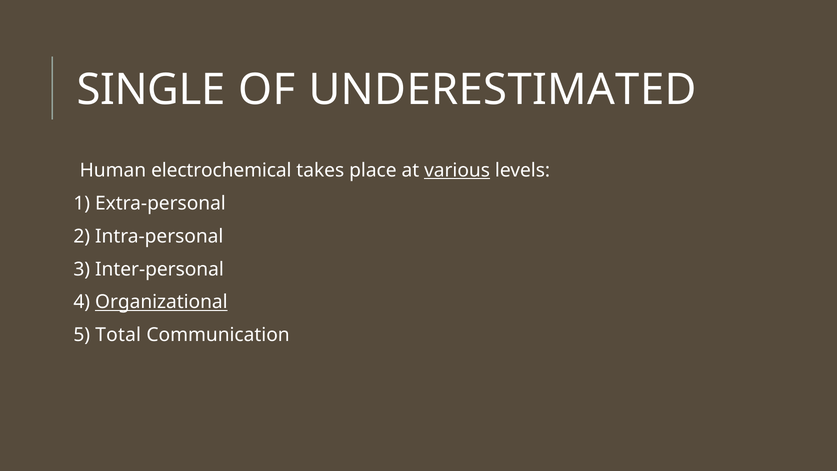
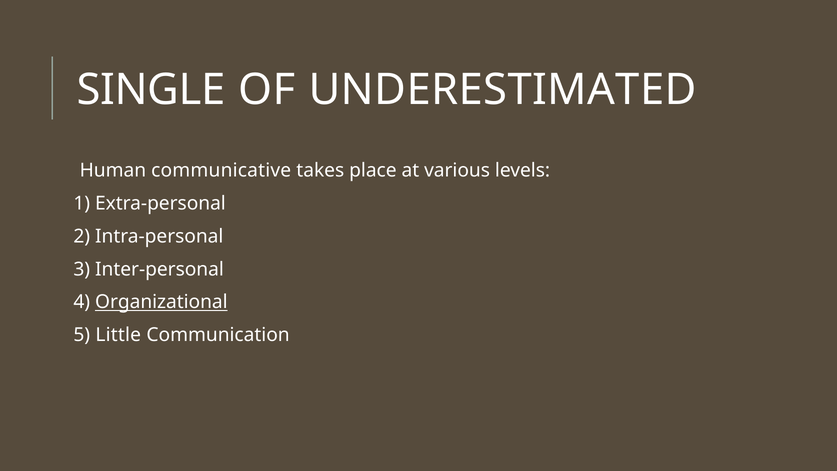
electrochemical: electrochemical -> communicative
various underline: present -> none
Total: Total -> Little
